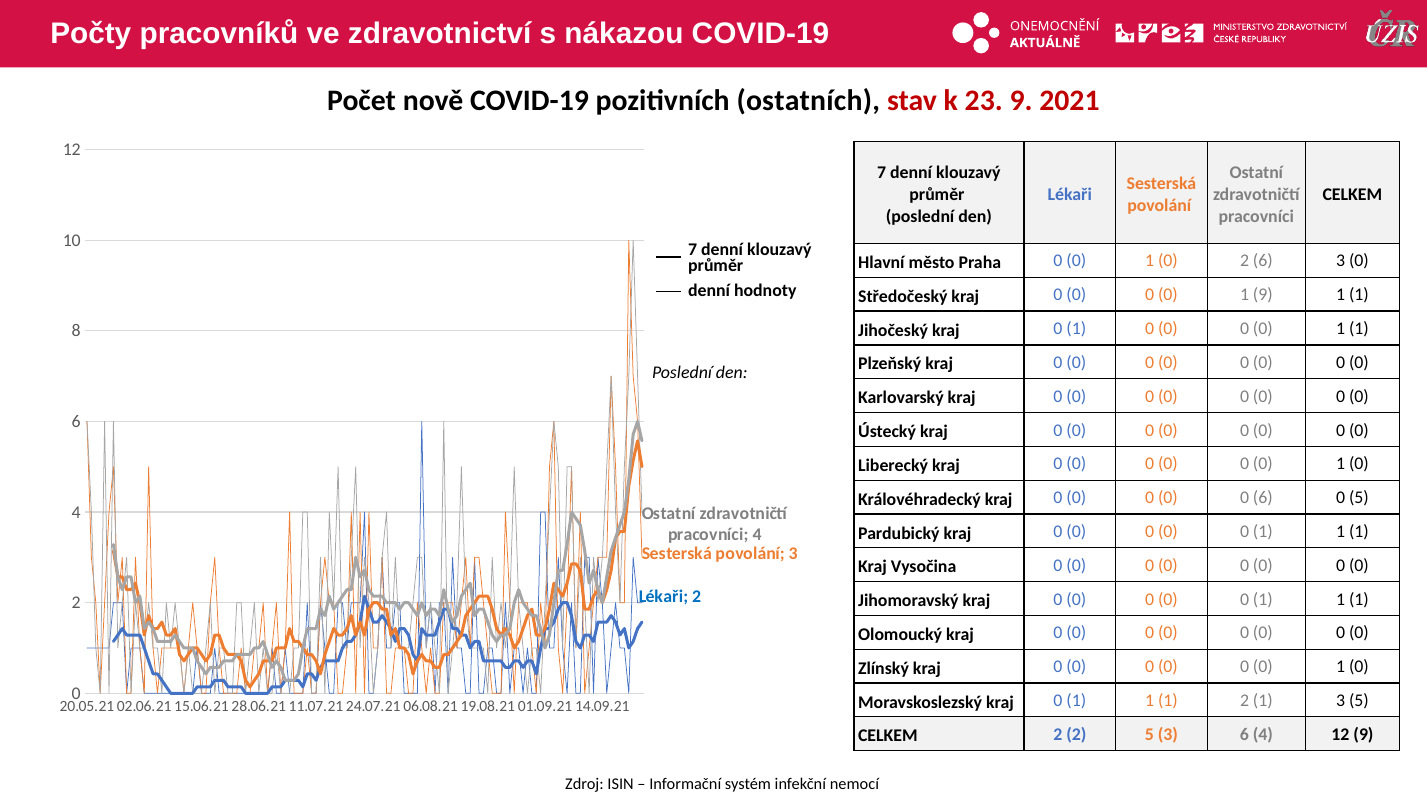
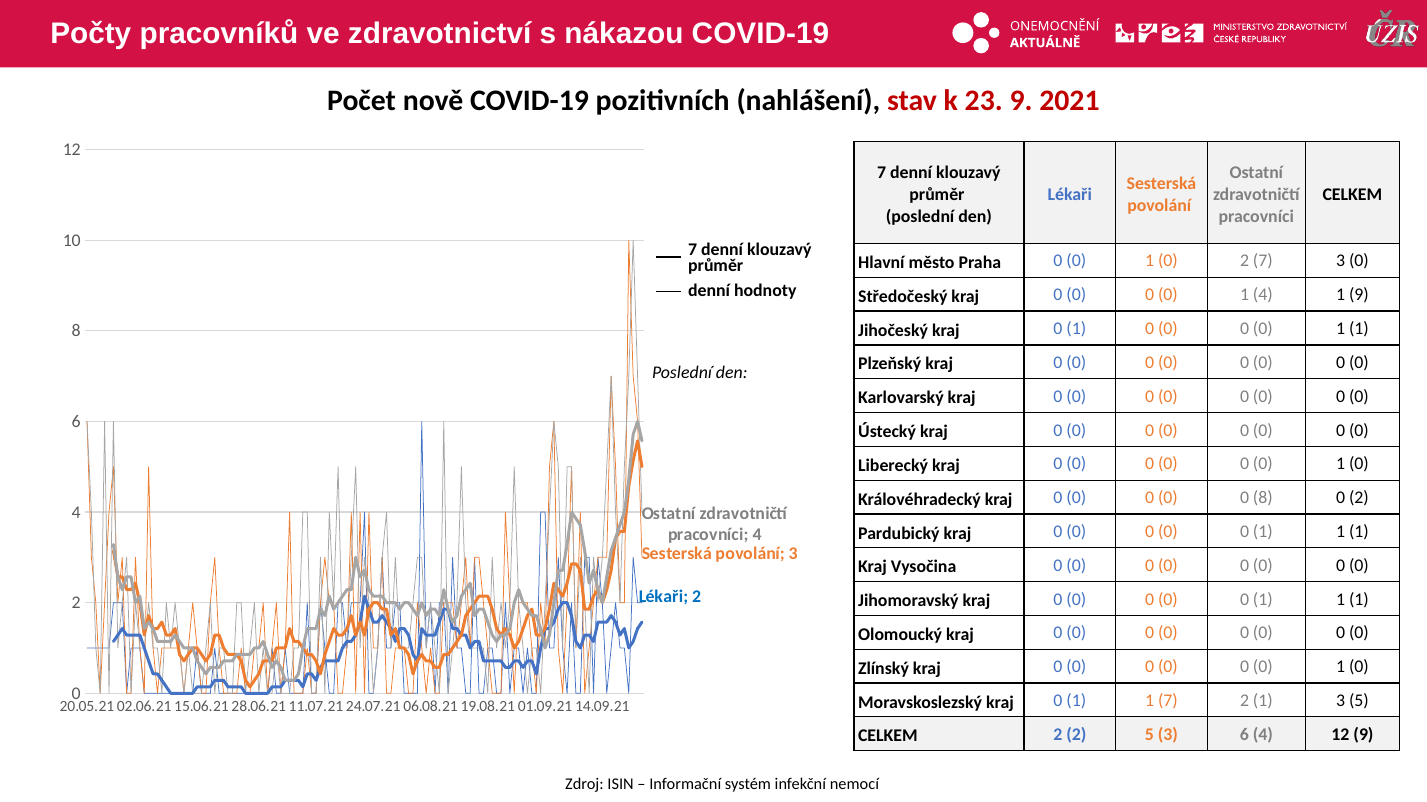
ostatních: ostatních -> nahlášení
2 6: 6 -> 7
1 9: 9 -> 4
1 at (1359, 295): 1 -> 9
0 6: 6 -> 8
5 at (1359, 498): 5 -> 2
1 at (1168, 701): 1 -> 7
